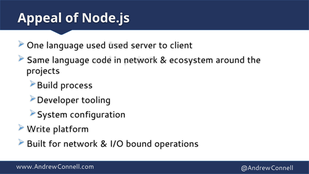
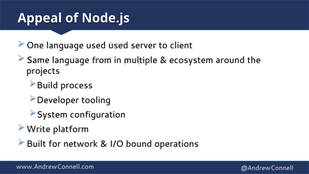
code: code -> from
in network: network -> multiple
